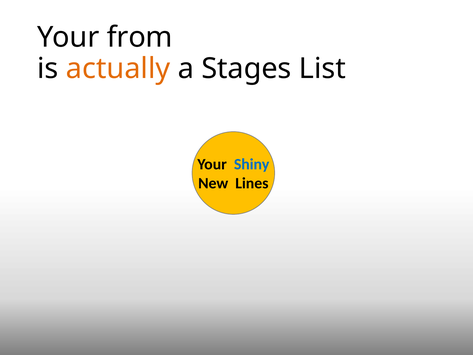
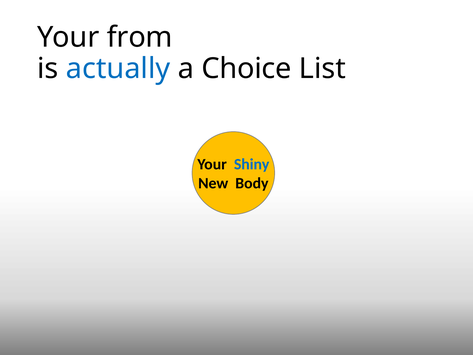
actually colour: orange -> blue
Stages: Stages -> Choice
Lines: Lines -> Body
